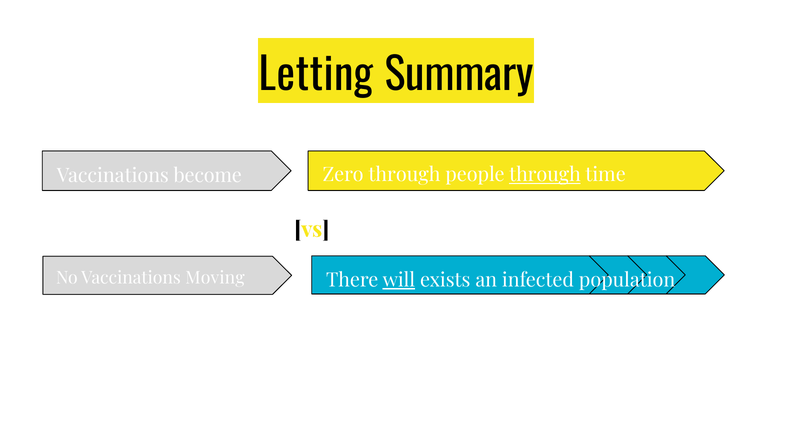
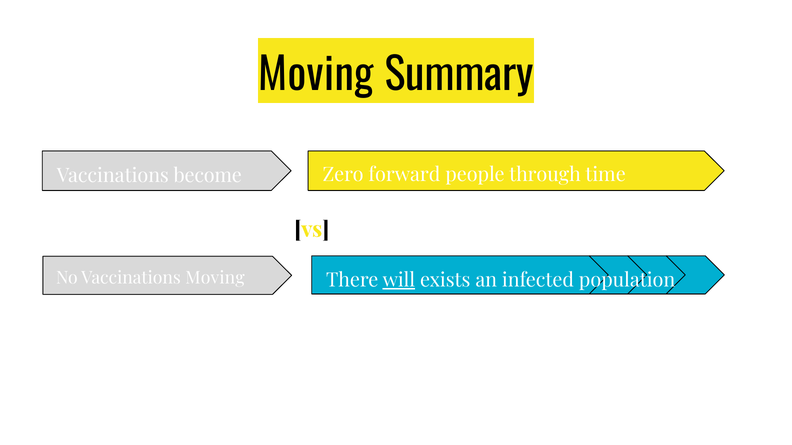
Letting at (316, 76): Letting -> Moving
Zero through: through -> forward
through at (545, 175) underline: present -> none
